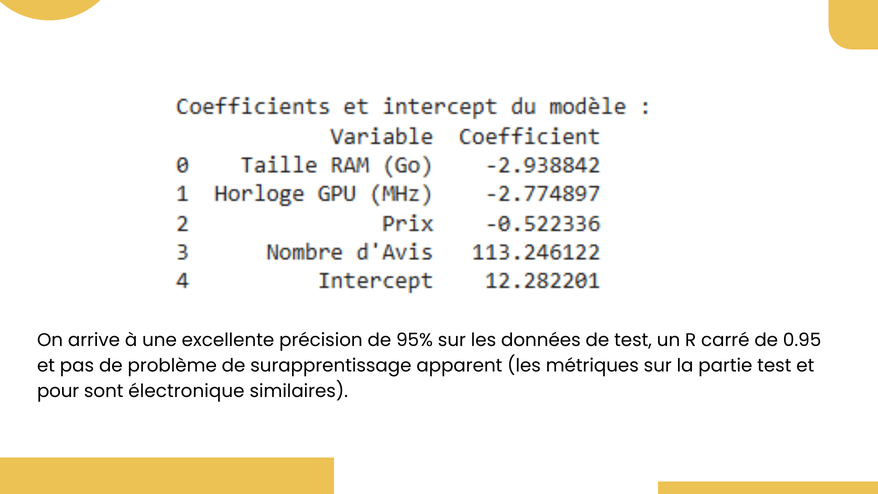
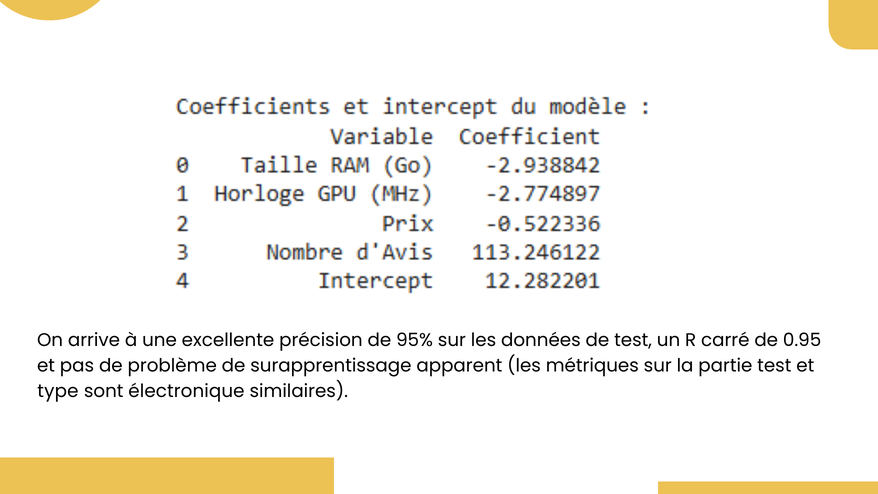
pour: pour -> type
